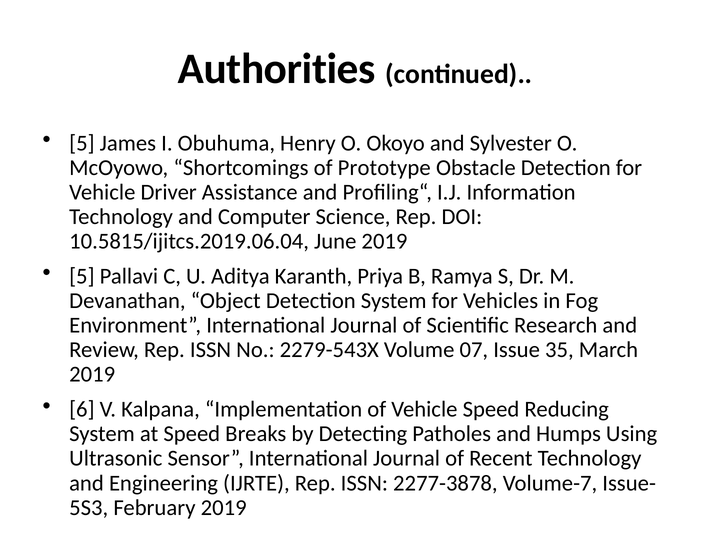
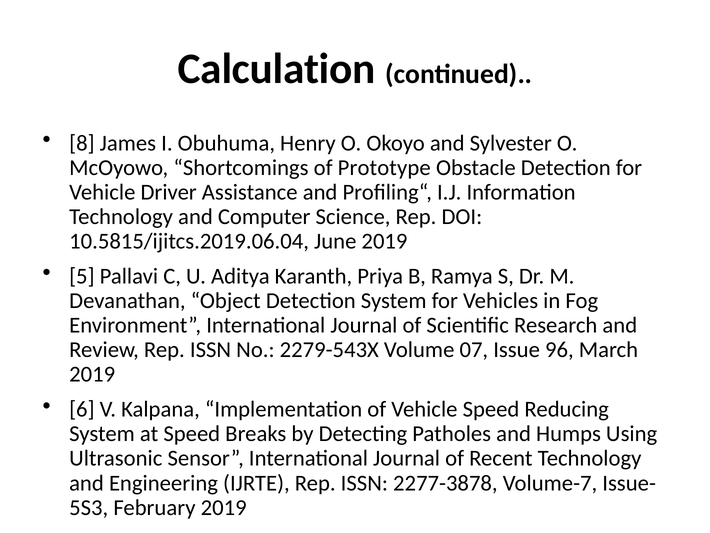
Authorities: Authorities -> Calculation
5 at (82, 143): 5 -> 8
35: 35 -> 96
